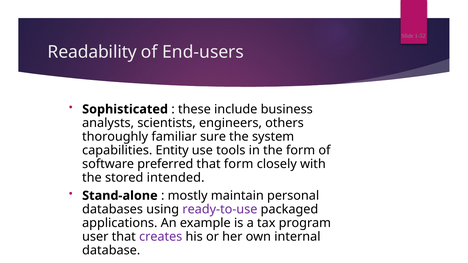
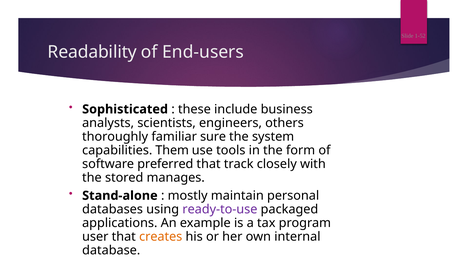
Entity: Entity -> Them
that form: form -> track
intended: intended -> manages
creates colour: purple -> orange
